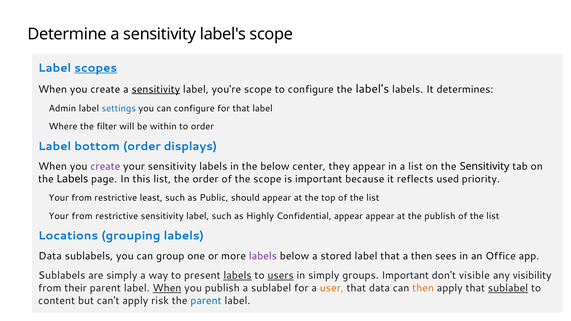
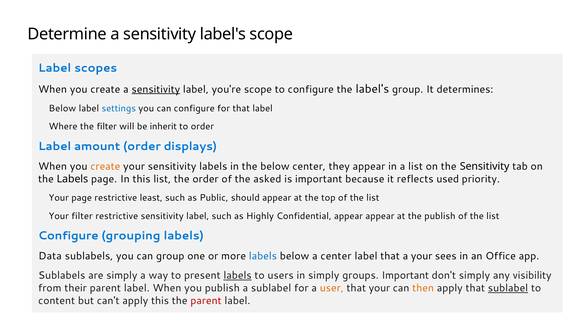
scopes underline: present -> none
label's labels: labels -> group
Admin at (62, 108): Admin -> Below
within: within -> inherit
bottom: bottom -> amount
create at (105, 167) colour: purple -> orange
the scope: scope -> asked
from at (82, 198): from -> page
from at (82, 216): from -> filter
Locations at (68, 236): Locations -> Configure
labels at (263, 256) colour: purple -> blue
a stored: stored -> center
a then: then -> your
users underline: present -> none
don't visible: visible -> simply
When at (167, 288) underline: present -> none
that data: data -> your
apply risk: risk -> this
parent at (206, 301) colour: blue -> red
